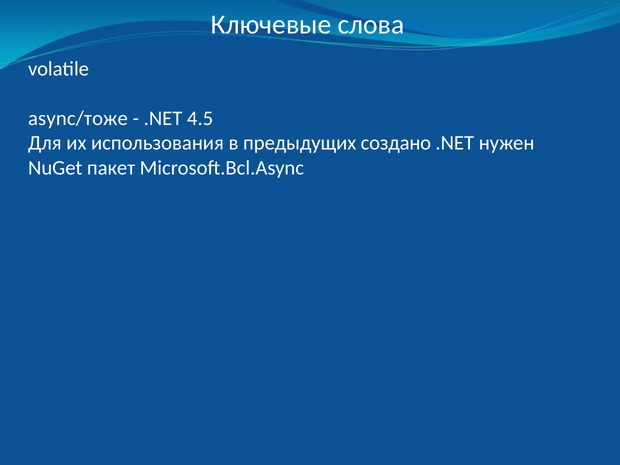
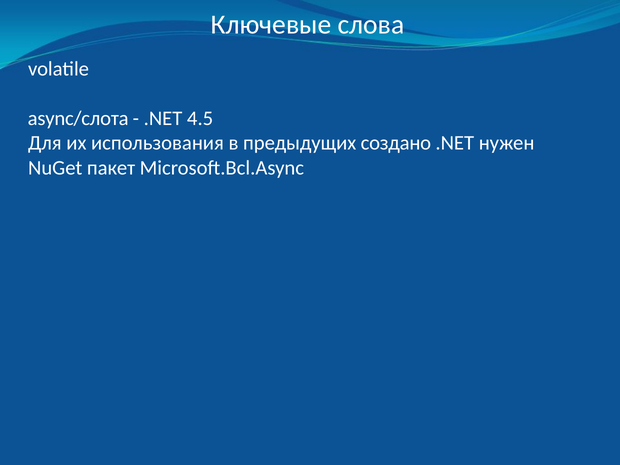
async/тоже: async/тоже -> async/слота
